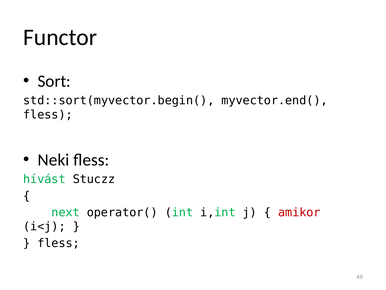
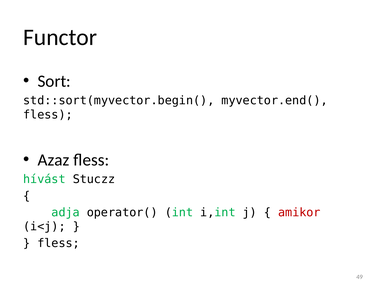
Neki: Neki -> Azaz
next: next -> adja
